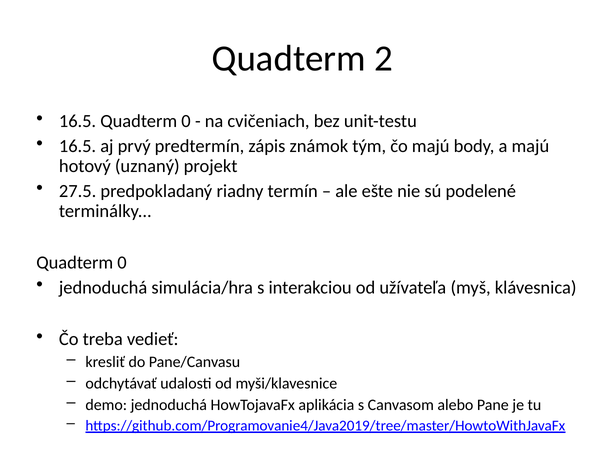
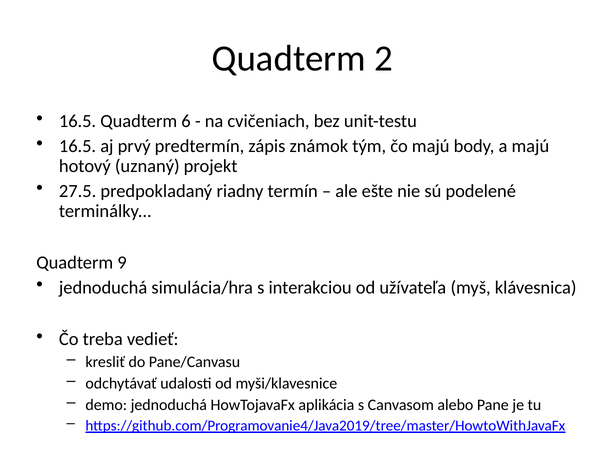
16.5 Quadterm 0: 0 -> 6
0 at (122, 263): 0 -> 9
